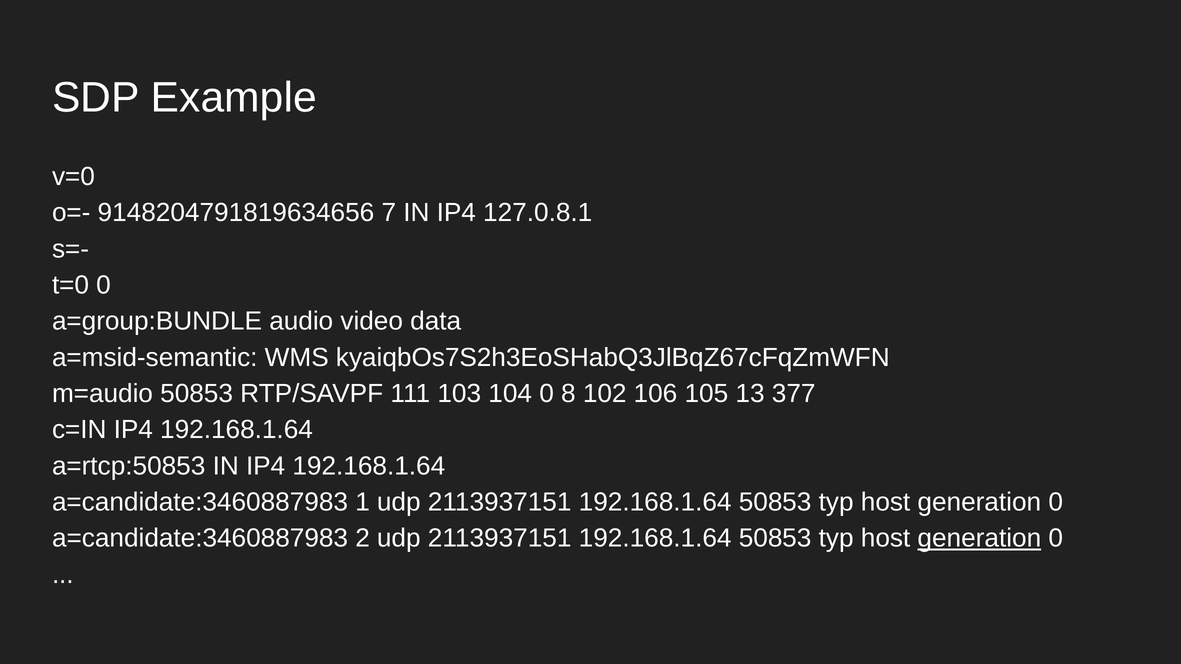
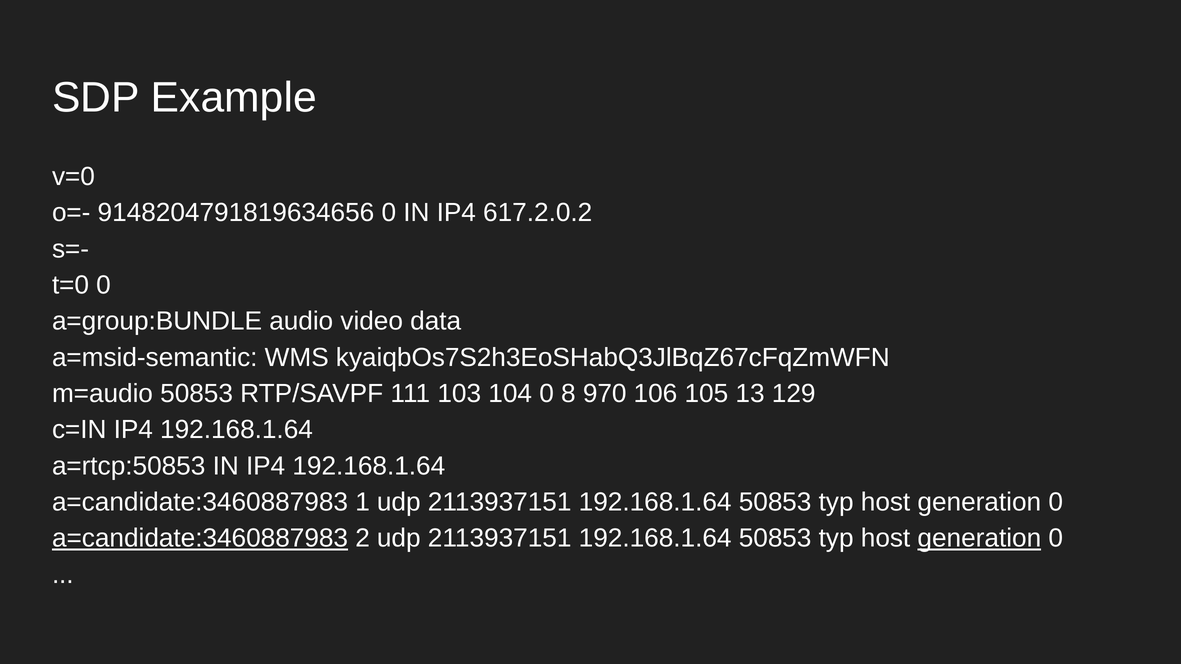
9148204791819634656 7: 7 -> 0
127.0.8.1: 127.0.8.1 -> 617.2.0.2
102: 102 -> 970
377: 377 -> 129
a=candidate:3460887983 at (200, 539) underline: none -> present
